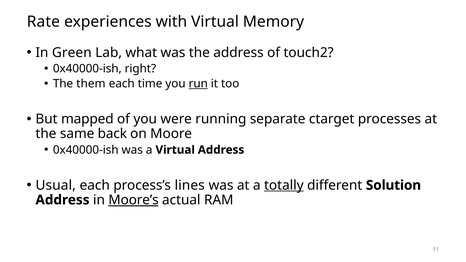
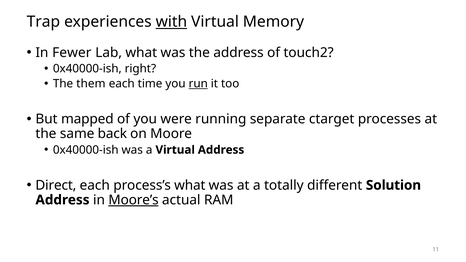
Rate: Rate -> Trap
with underline: none -> present
Green: Green -> Fewer
Usual: Usual -> Direct
process’s lines: lines -> what
totally underline: present -> none
